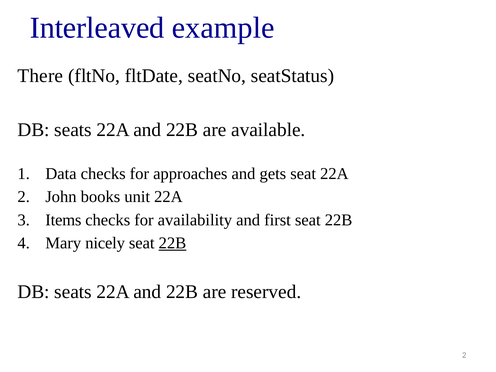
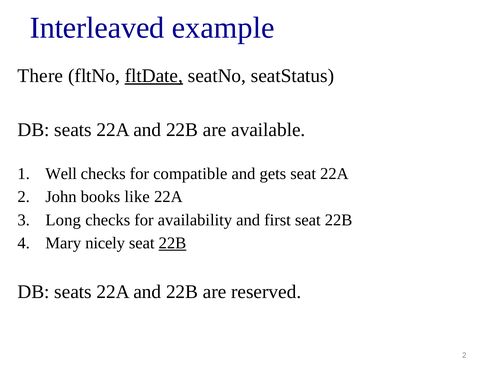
fltDate underline: none -> present
Data: Data -> Well
approaches: approaches -> compatible
unit: unit -> like
Items: Items -> Long
